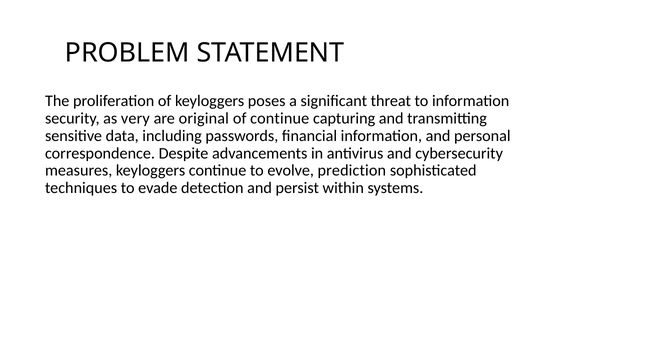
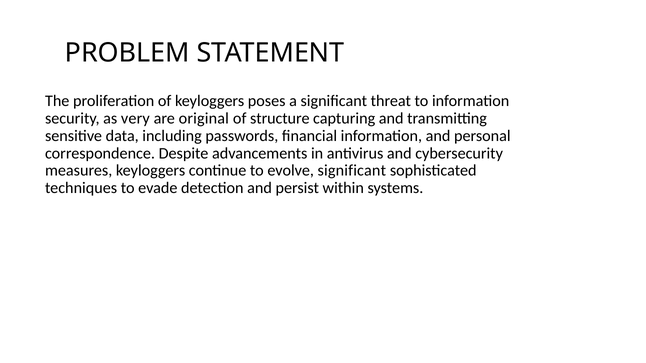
of continue: continue -> structure
evolve prediction: prediction -> significant
